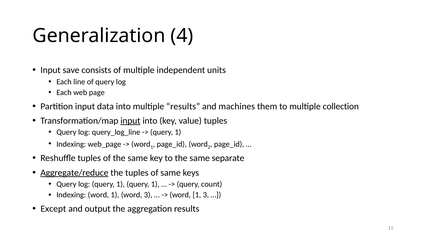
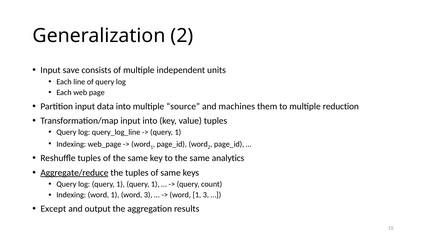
Generalization 4: 4 -> 2
multiple results: results -> source
collection: collection -> reduction
input at (130, 121) underline: present -> none
separate: separate -> analytics
